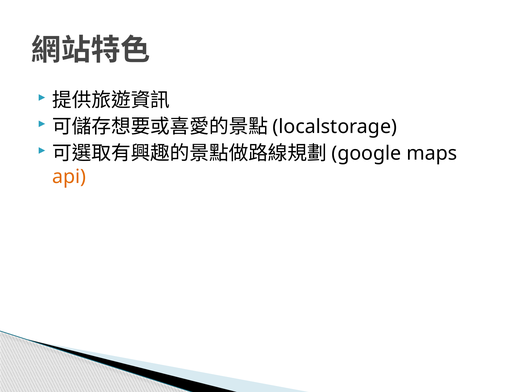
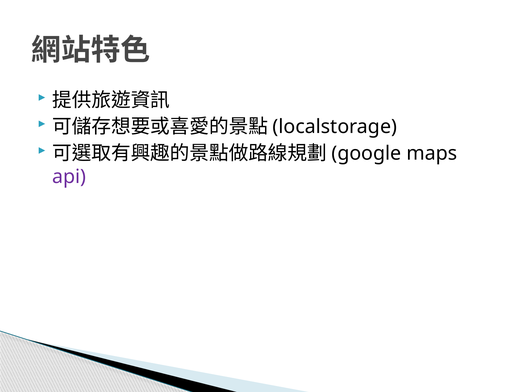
api colour: orange -> purple
